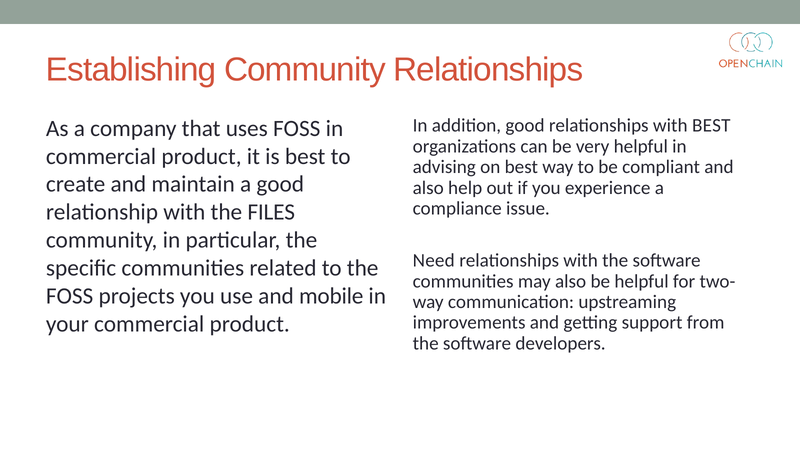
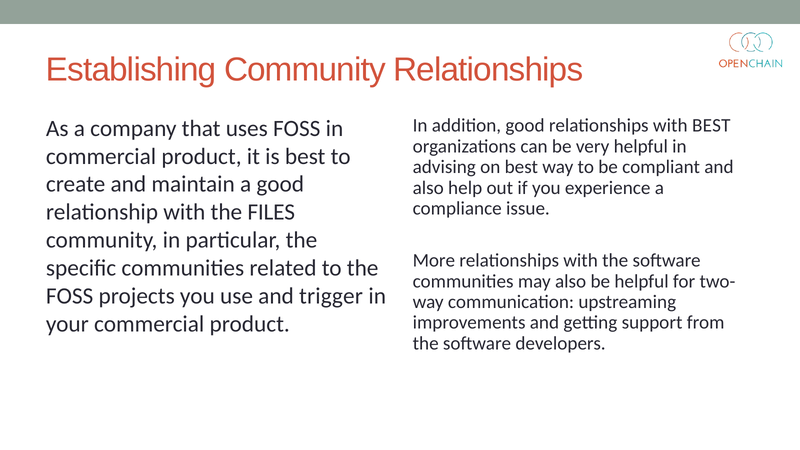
Need: Need -> More
mobile: mobile -> trigger
